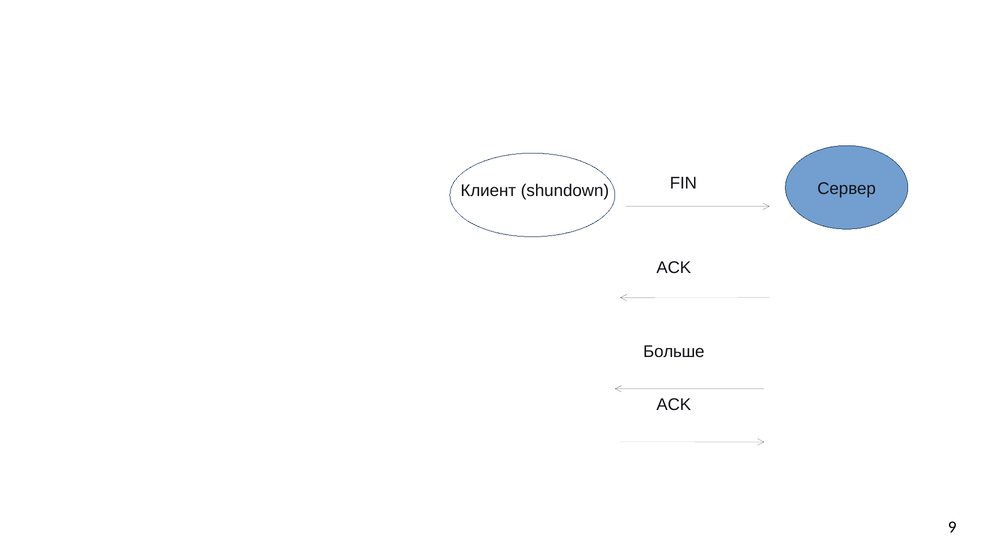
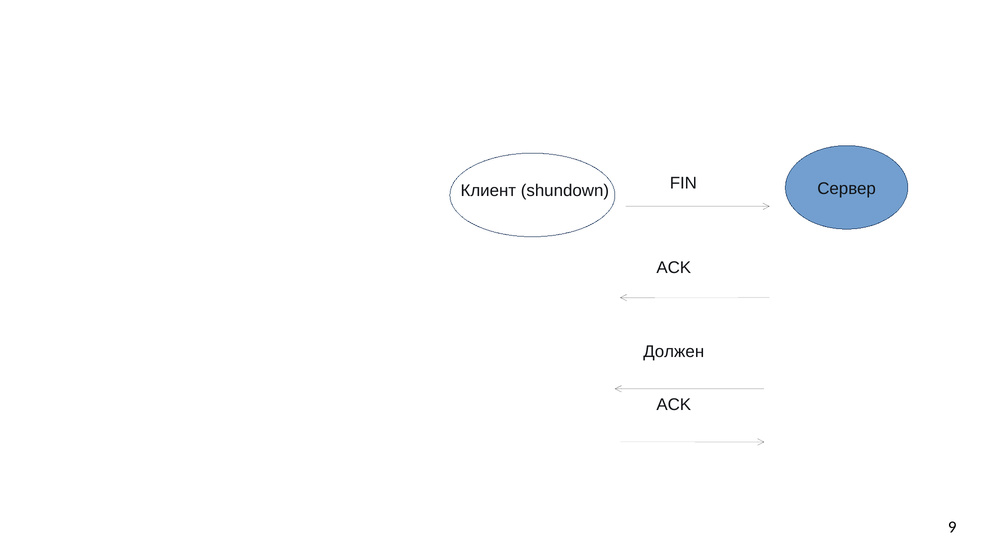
Больше: Больше -> Должен
